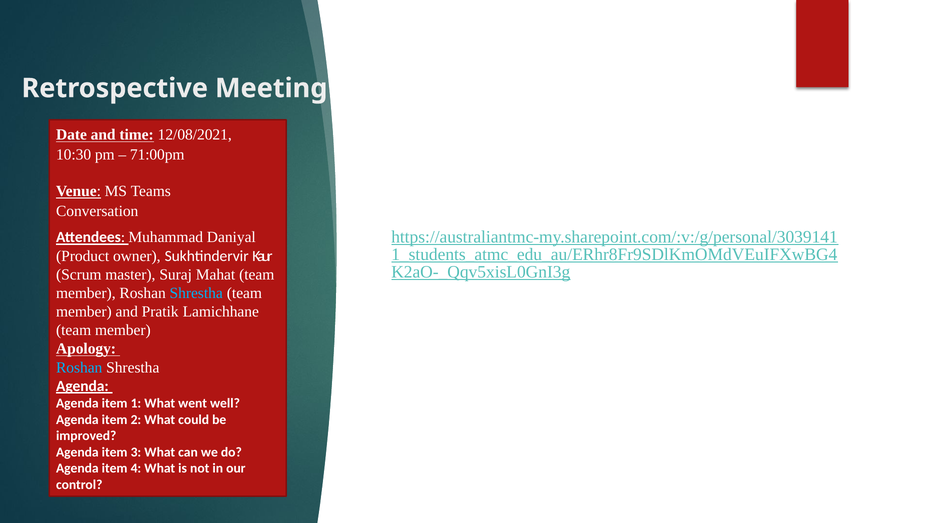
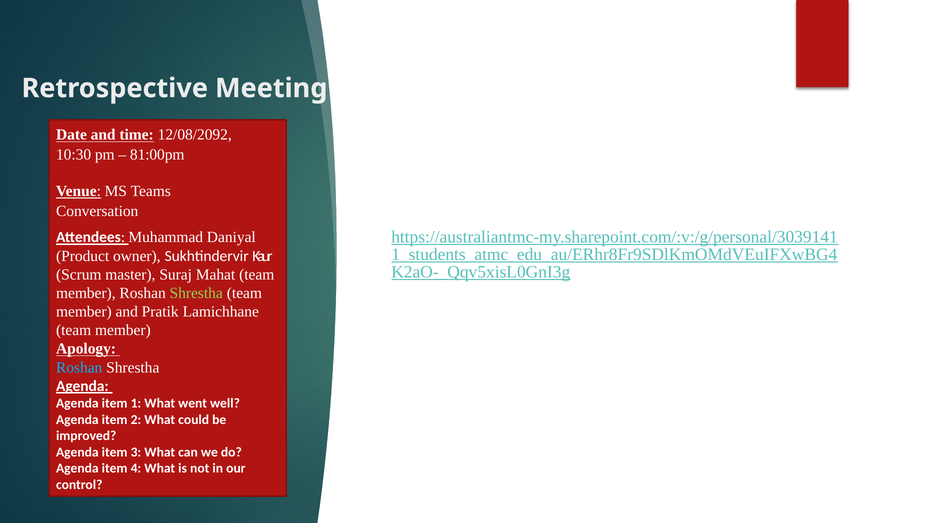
12/08/2021: 12/08/2021 -> 12/08/2092
71:00pm: 71:00pm -> 81:00pm
Shrestha at (196, 293) colour: light blue -> light green
